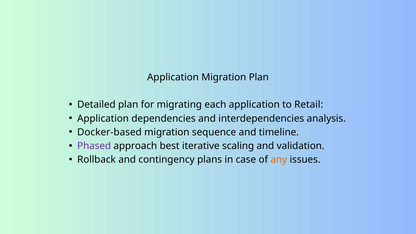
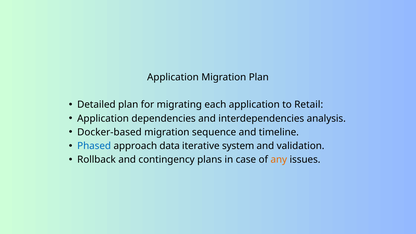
Phased colour: purple -> blue
best: best -> data
scaling: scaling -> system
